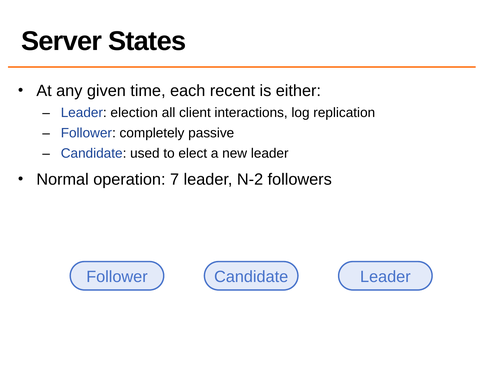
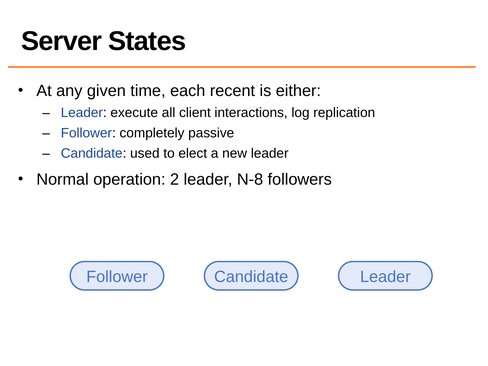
election: election -> execute
7: 7 -> 2
N-2: N-2 -> N-8
